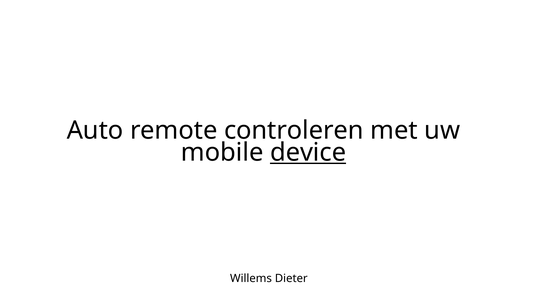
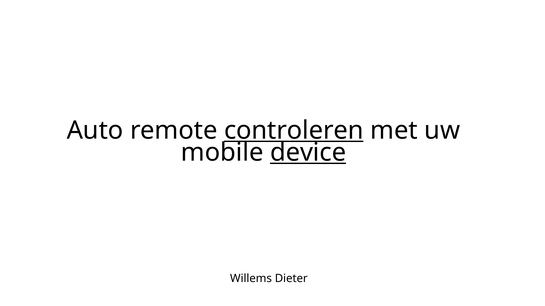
controleren underline: none -> present
